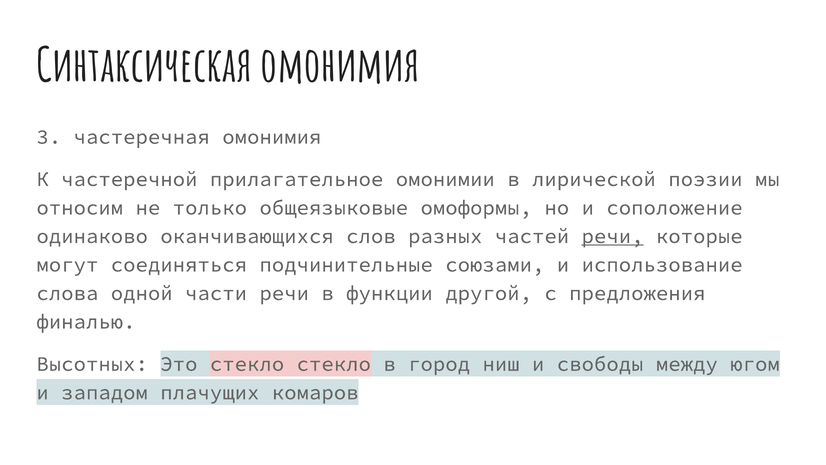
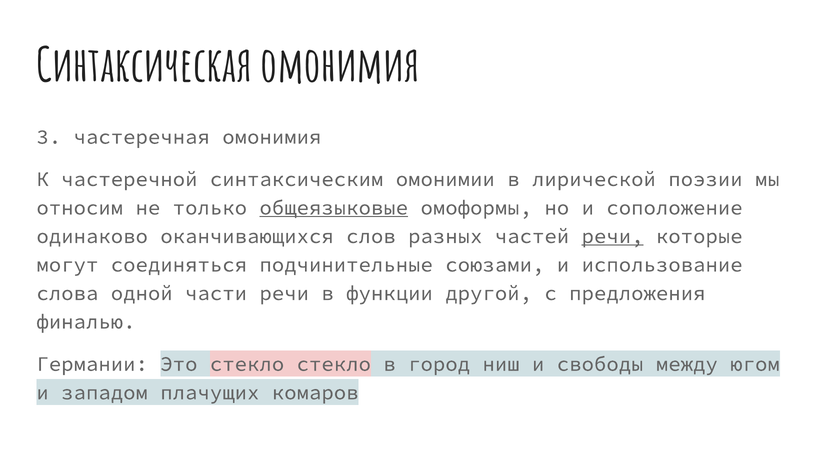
прилагательное: прилагательное -> синтаксическим
общеязыковые underline: none -> present
Высотных: Высотных -> Германии
